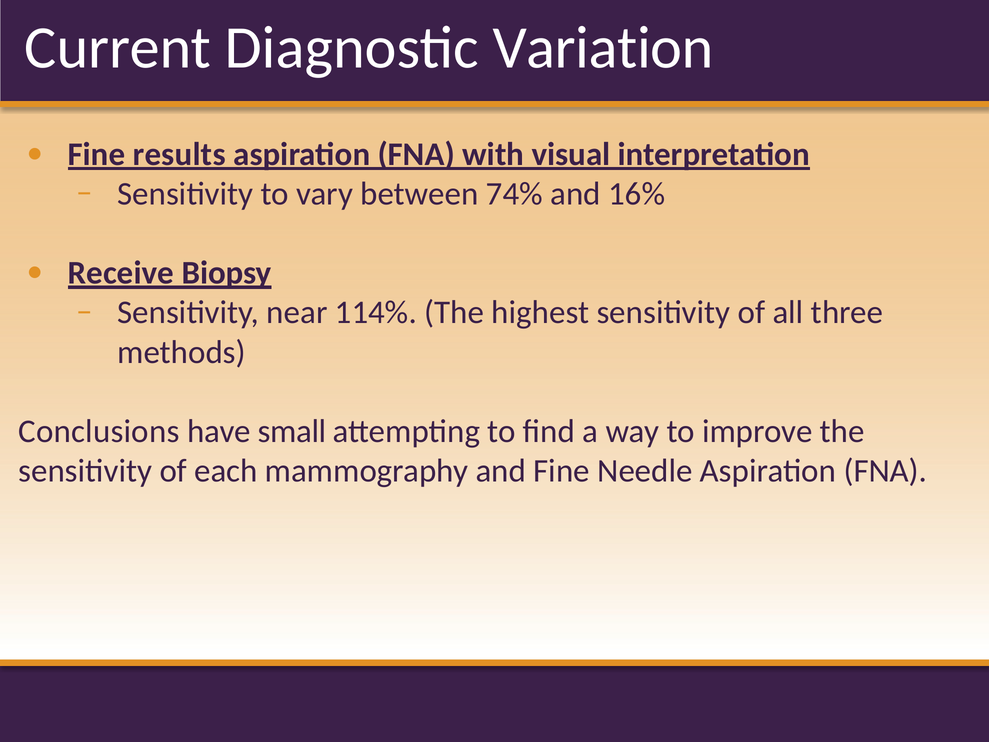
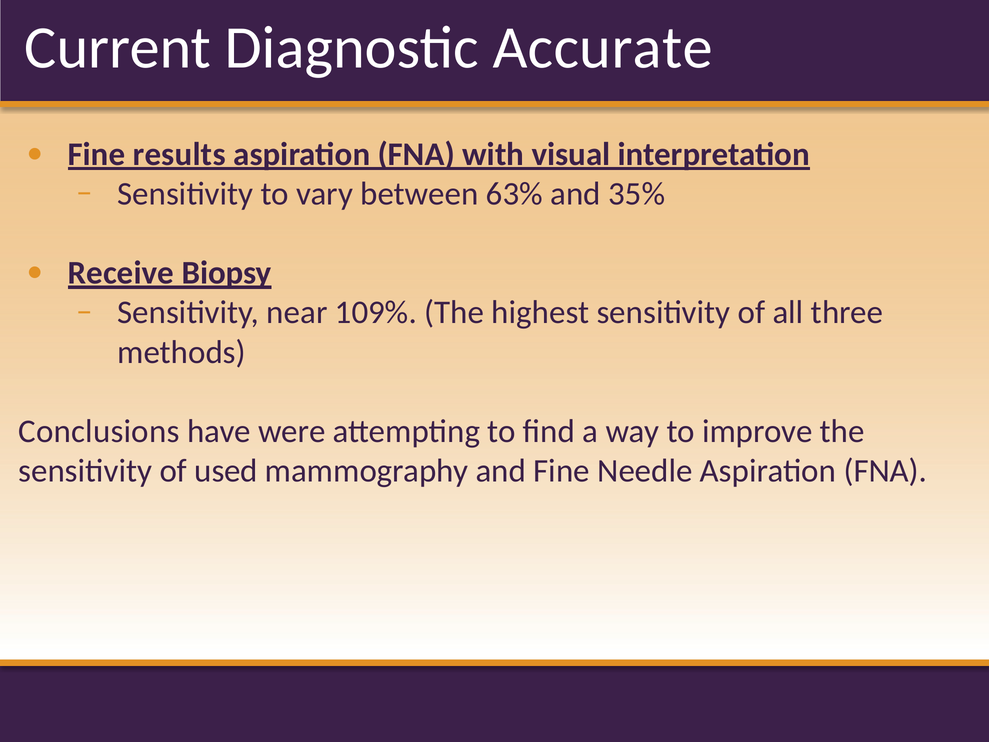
Variation: Variation -> Accurate
74%: 74% -> 63%
16%: 16% -> 35%
114%: 114% -> 109%
small: small -> were
each: each -> used
